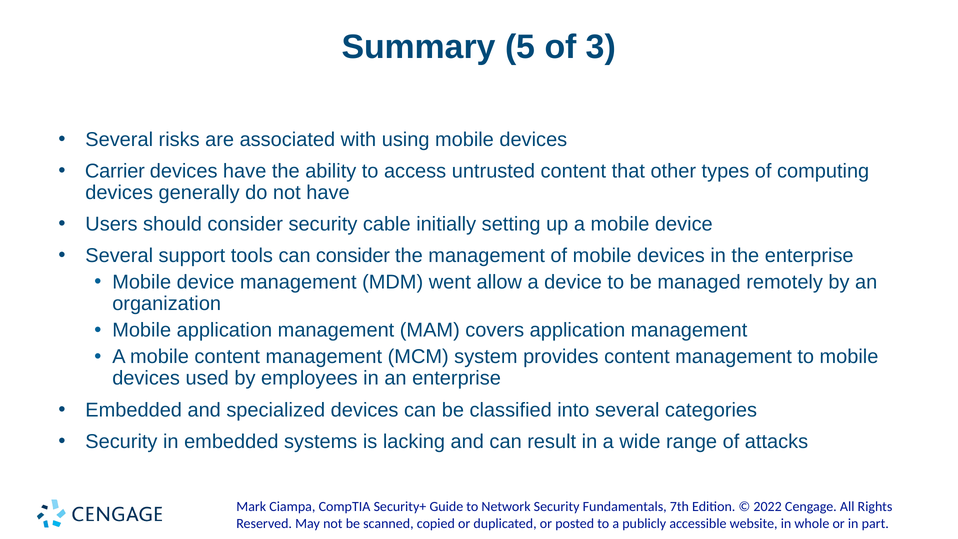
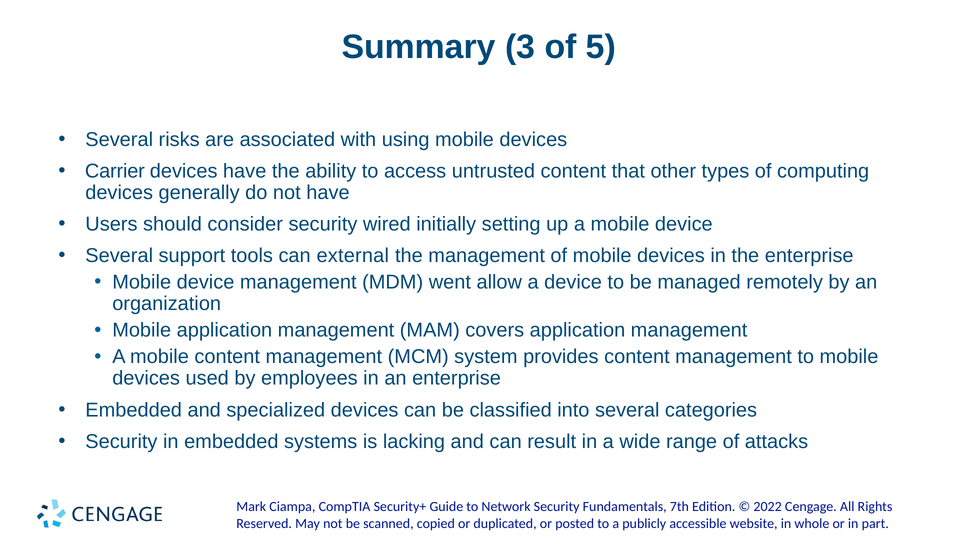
5: 5 -> 3
3: 3 -> 5
cable: cable -> wired
can consider: consider -> external
